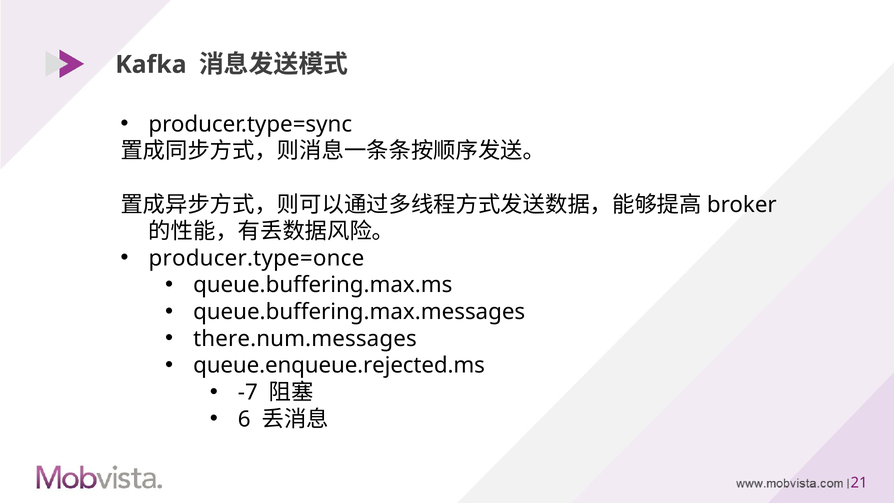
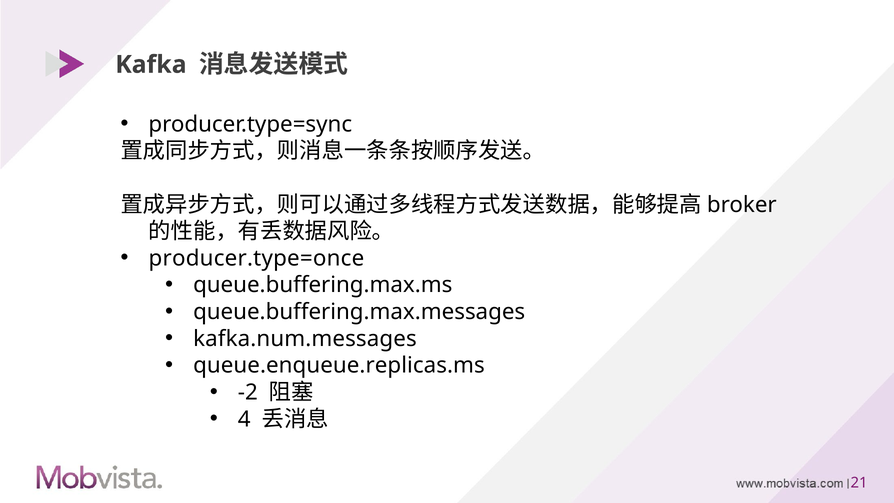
there.num.messages: there.num.messages -> kafka.num.messages
queue.enqueue.rejected.ms: queue.enqueue.rejected.ms -> queue.enqueue.replicas.ms
-7: -7 -> -2
6: 6 -> 4
